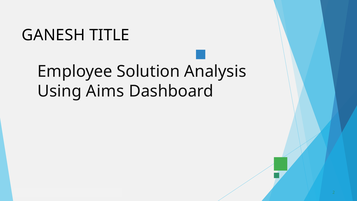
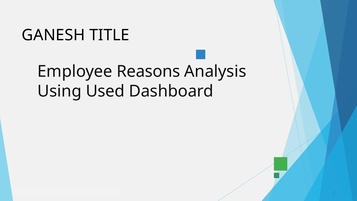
Solution: Solution -> Reasons
Aims: Aims -> Used
